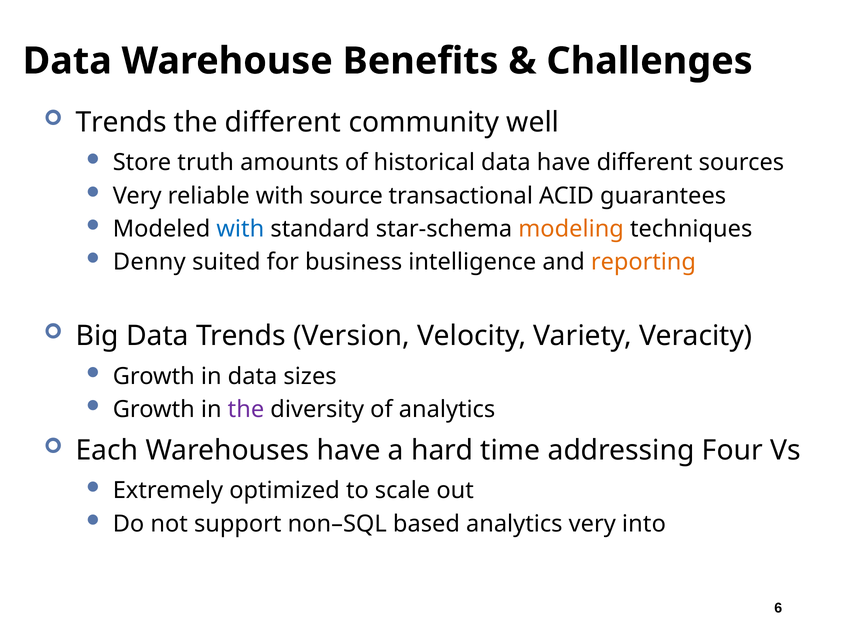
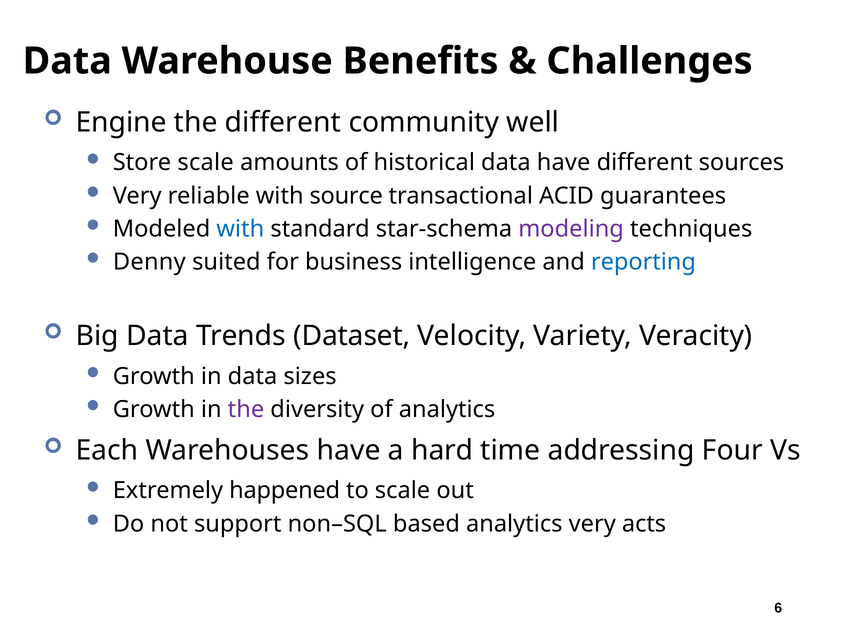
Trends at (121, 122): Trends -> Engine
Store truth: truth -> scale
modeling colour: orange -> purple
reporting colour: orange -> blue
Version: Version -> Dataset
optimized: optimized -> happened
into: into -> acts
